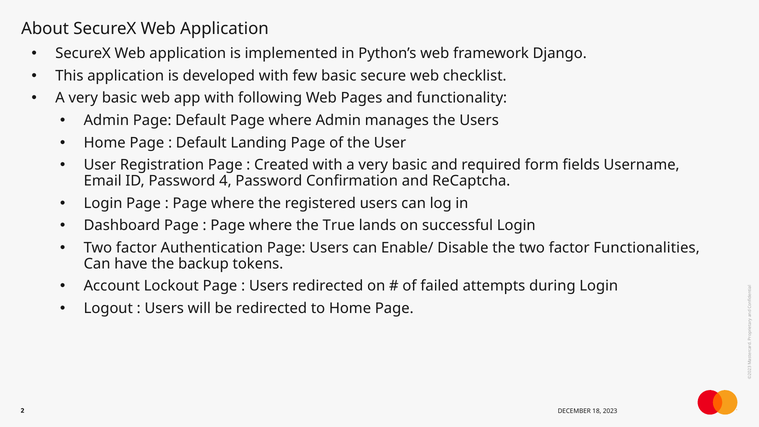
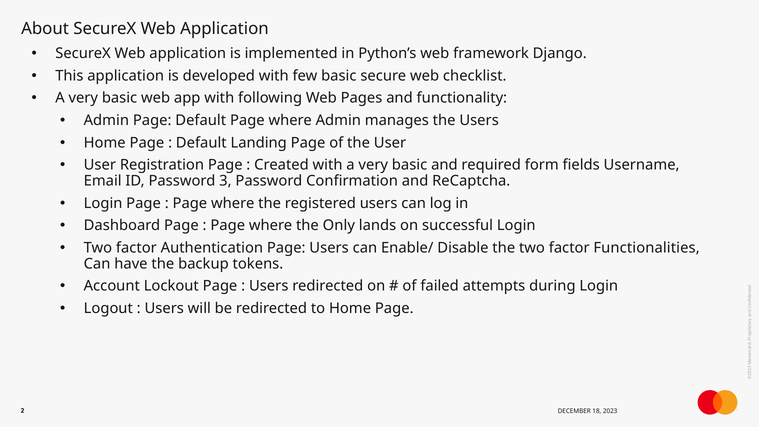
Password 4: 4 -> 3
True: True -> Only
